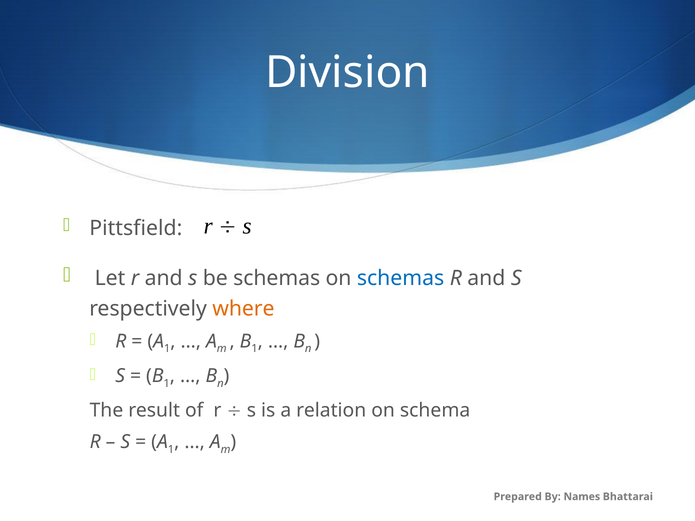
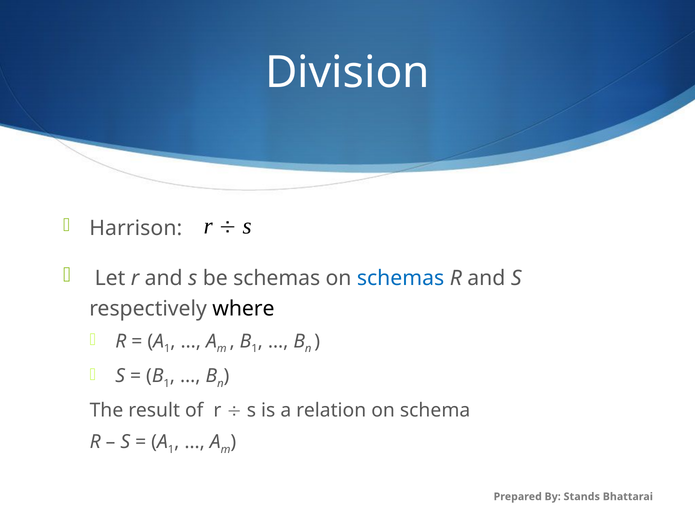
Pittsfield: Pittsfield -> Harrison
where colour: orange -> black
Names: Names -> Stands
